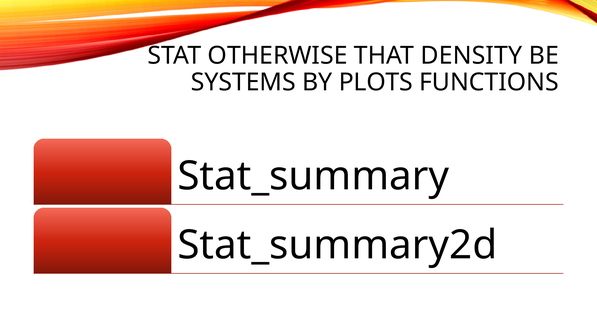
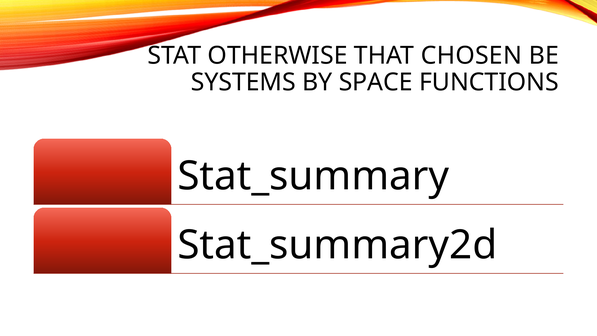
DENSITY: DENSITY -> CHOSEN
PLOTS: PLOTS -> SPACE
